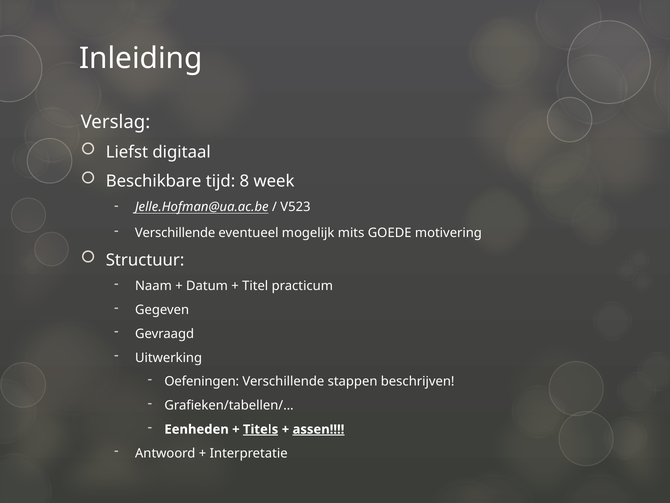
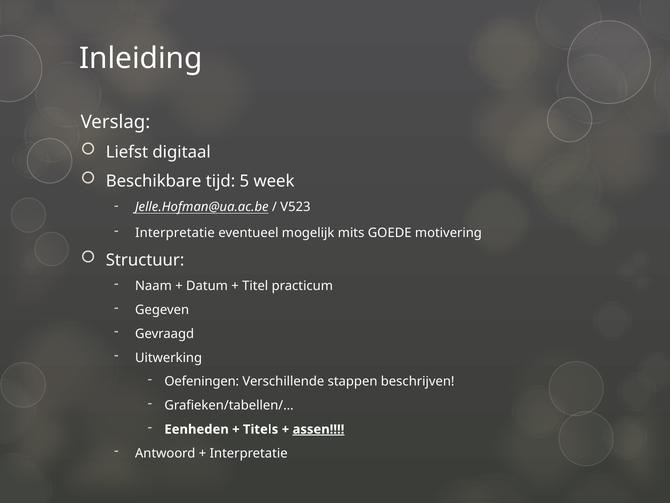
8: 8 -> 5
Verschillende at (175, 233): Verschillende -> Interpretatie
Titels underline: present -> none
